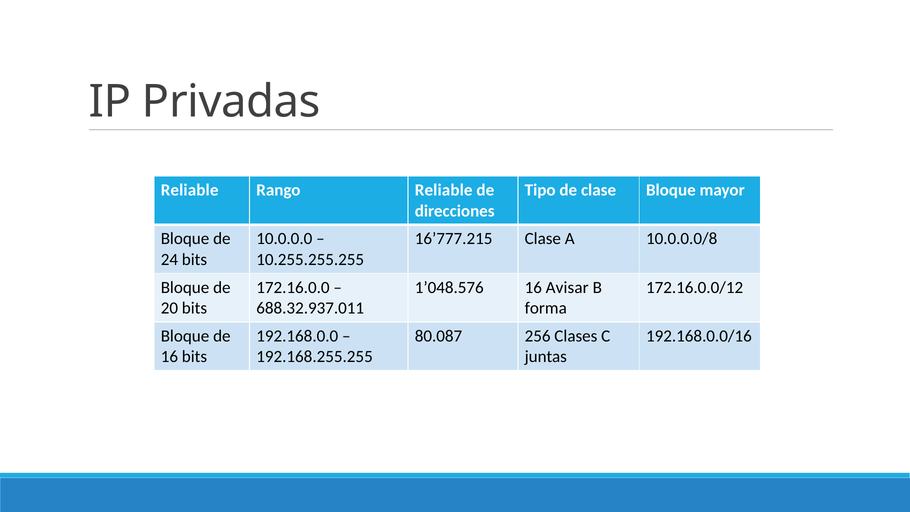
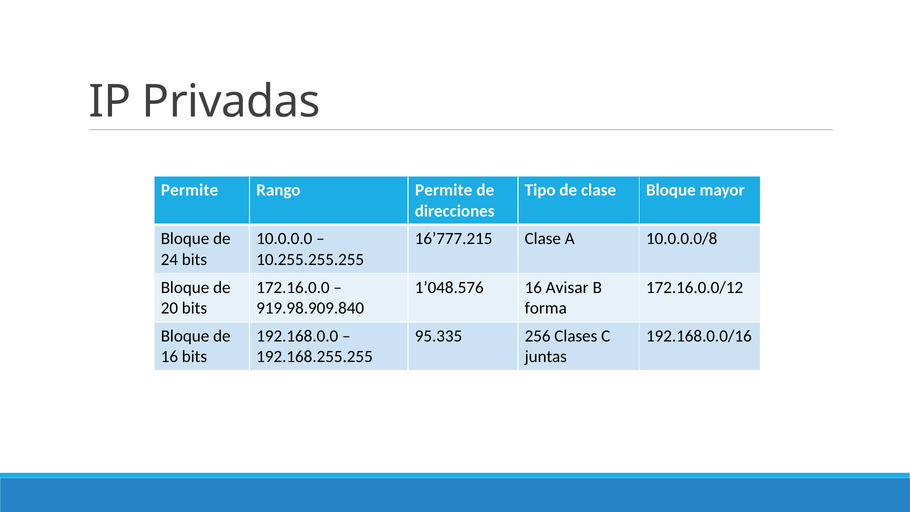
Reliable at (190, 190): Reliable -> Permite
Rango Reliable: Reliable -> Permite
688.32.937.011: 688.32.937.011 -> 919.98.909.840
80.087: 80.087 -> 95.335
